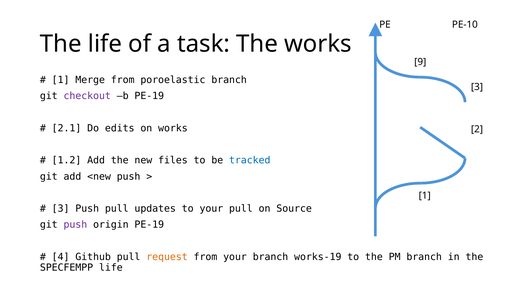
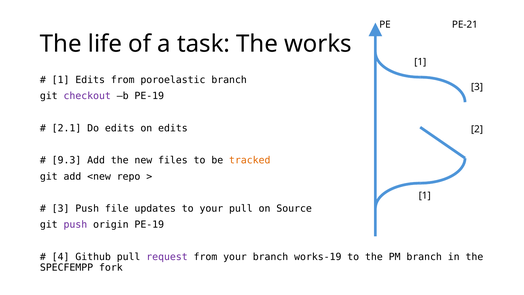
PE-10: PE-10 -> PE-21
9 at (420, 62): 9 -> 1
1 Merge: Merge -> Edits
on works: works -> edits
1.2: 1.2 -> 9.3
tracked colour: blue -> orange
<new push: push -> repo
Push pull: pull -> file
request colour: orange -> purple
SPECFEMPP life: life -> fork
